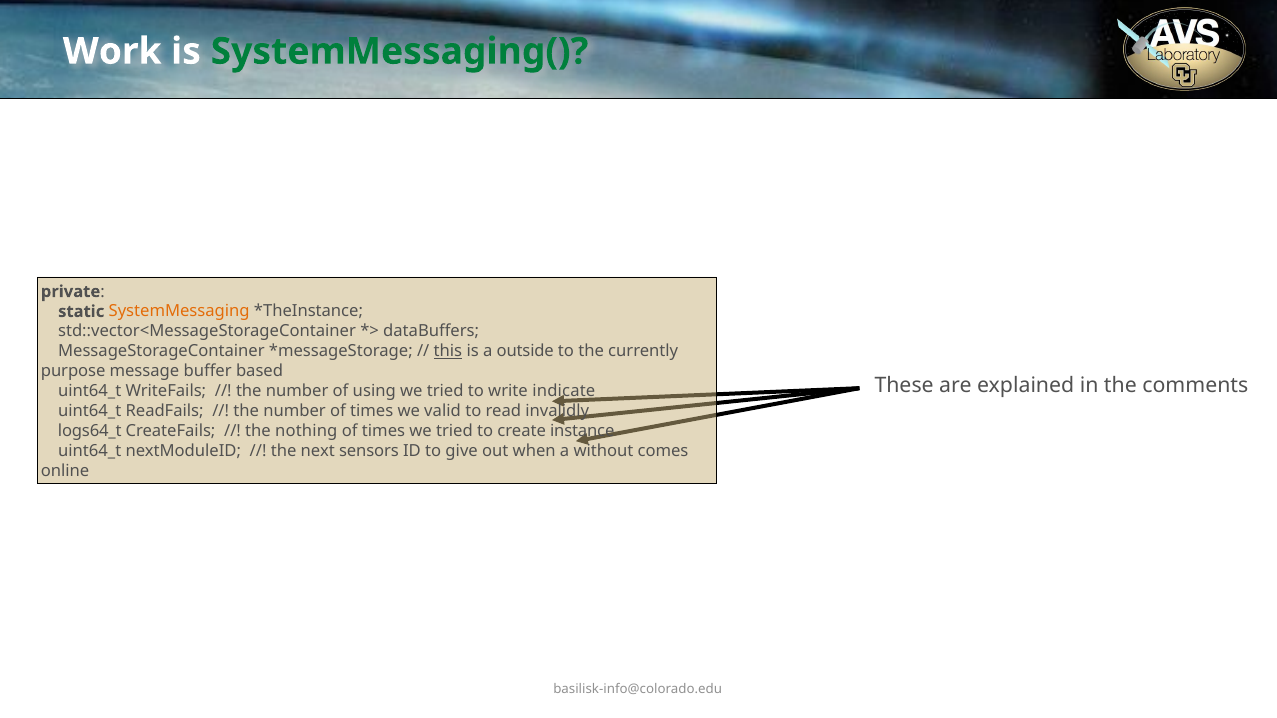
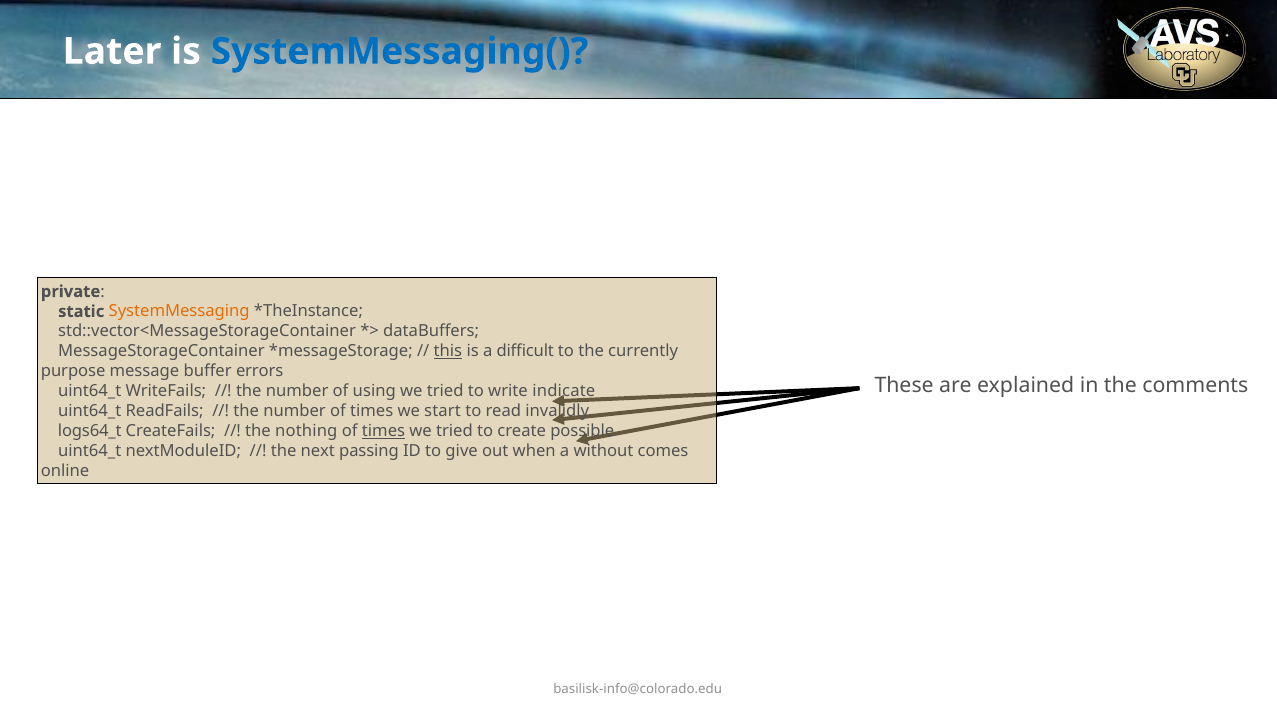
Work: Work -> Later
SystemMessaging( colour: green -> blue
outside: outside -> difficult
based: based -> errors
valid: valid -> start
times at (384, 431) underline: none -> present
instance: instance -> possible
sensors: sensors -> passing
